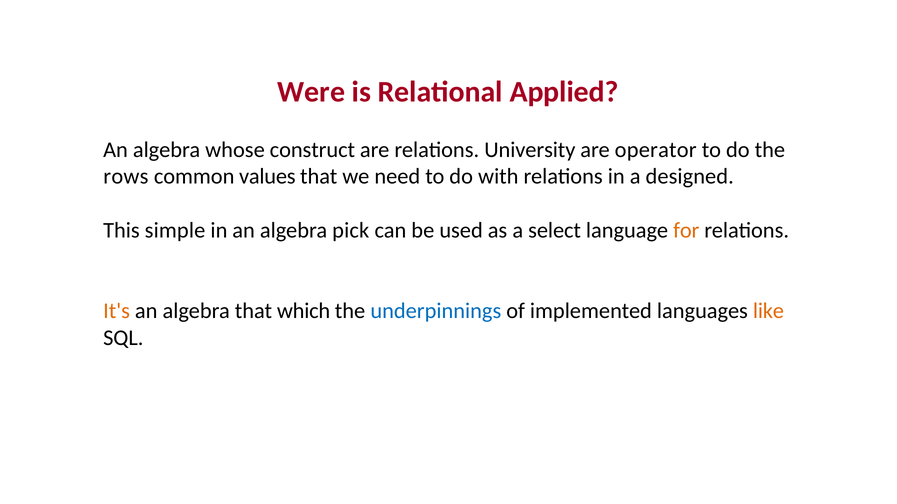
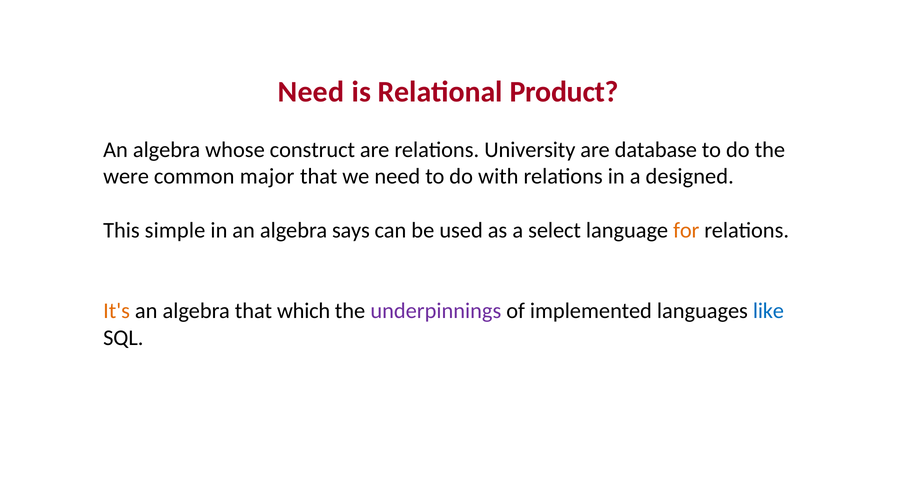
Were at (311, 92): Were -> Need
Applied: Applied -> Product
operator: operator -> database
rows: rows -> were
values: values -> major
pick: pick -> says
underpinnings colour: blue -> purple
like colour: orange -> blue
